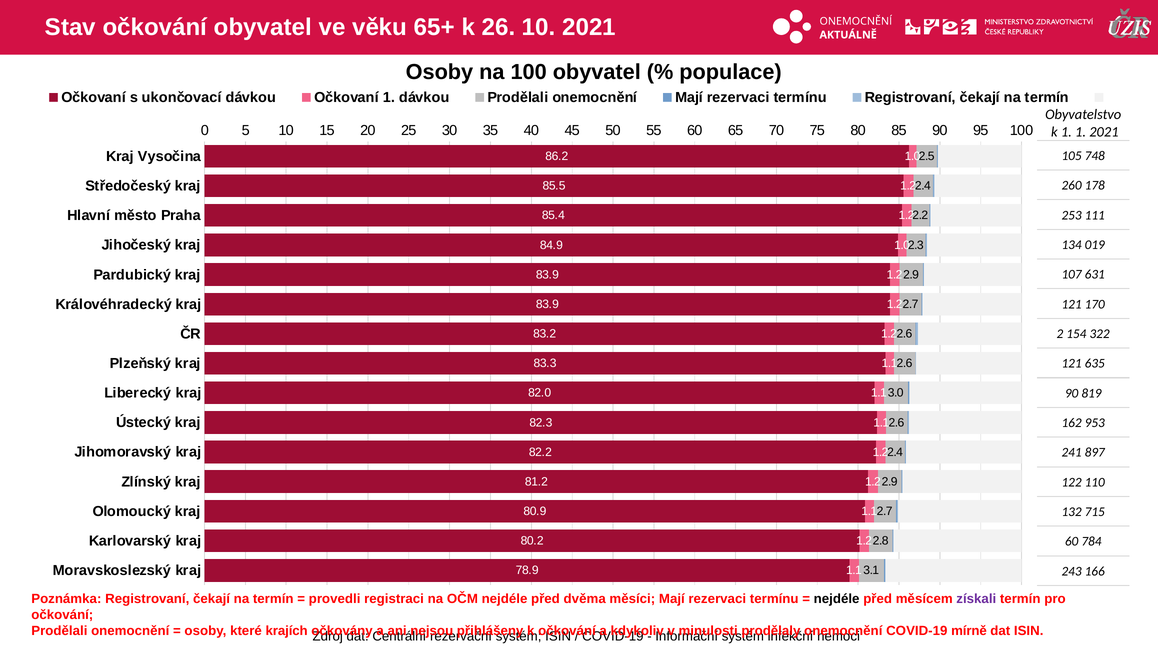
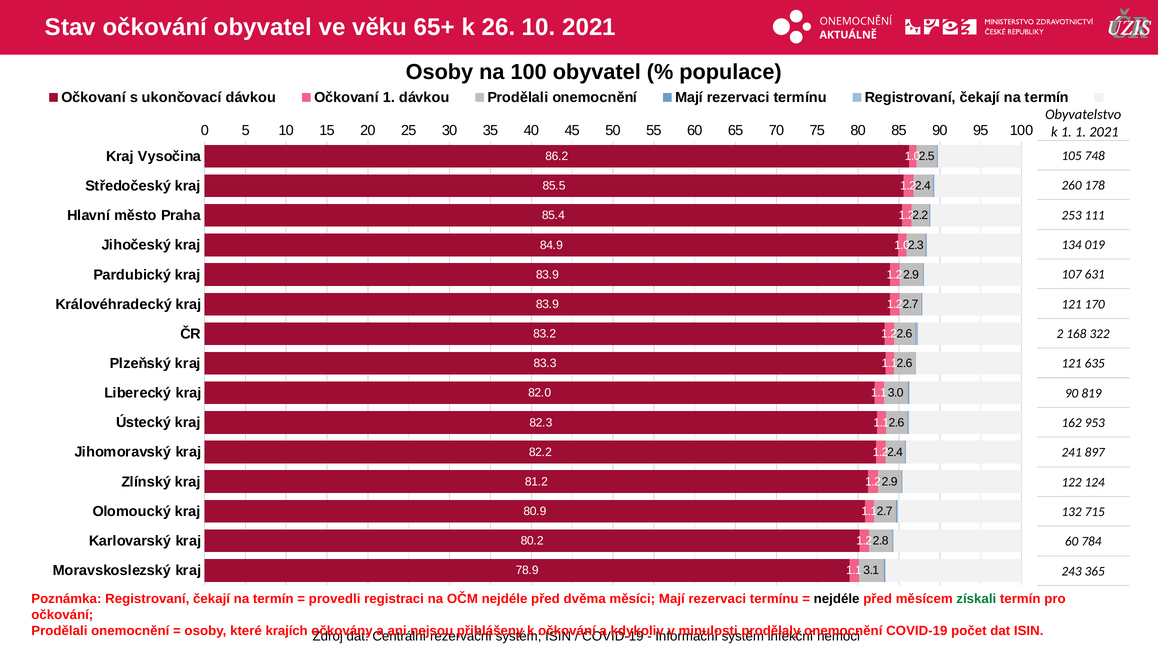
154: 154 -> 168
110: 110 -> 124
166: 166 -> 365
získali colour: purple -> green
mírně: mírně -> počet
